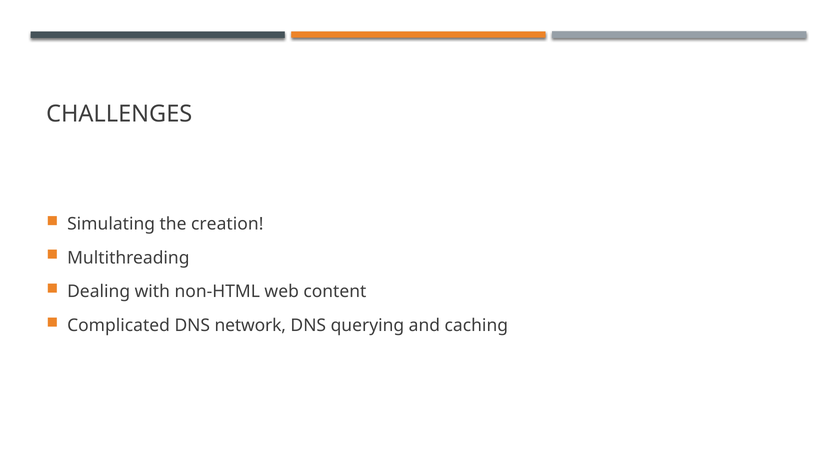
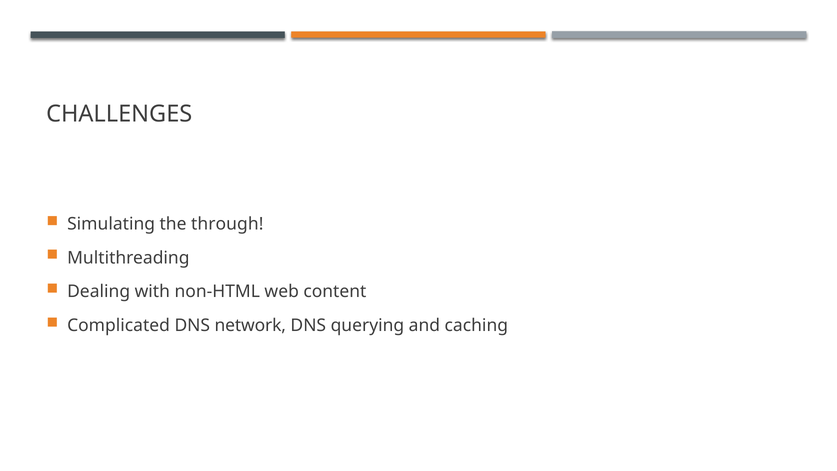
creation: creation -> through
